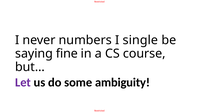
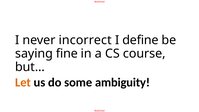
numbers: numbers -> incorrect
single: single -> define
Let colour: purple -> orange
